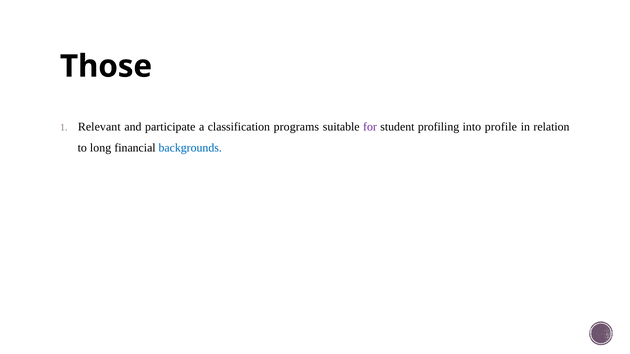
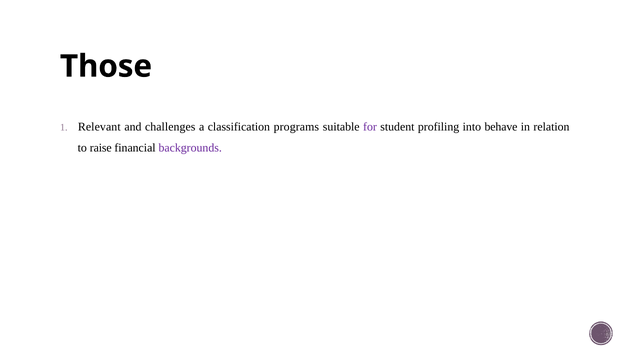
participate: participate -> challenges
profile: profile -> behave
long: long -> raise
backgrounds colour: blue -> purple
